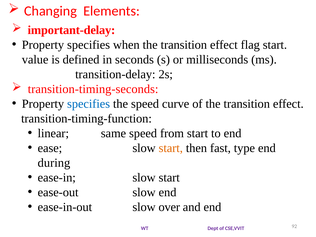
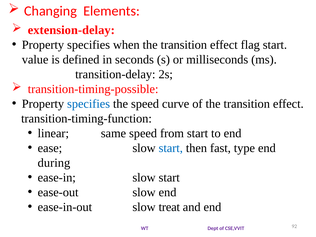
important-delay: important-delay -> extension-delay
transition-timing-seconds: transition-timing-seconds -> transition-timing-possible
start at (171, 148) colour: orange -> blue
over: over -> treat
